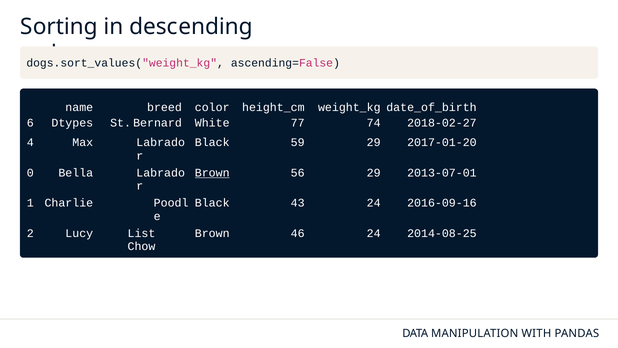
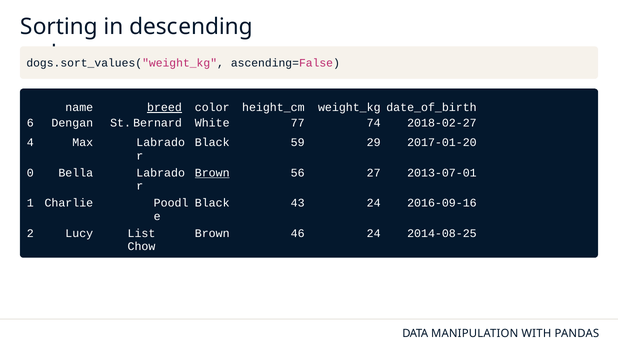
breed underline: none -> present
Dtypes: Dtypes -> Dengan
56 29: 29 -> 27
